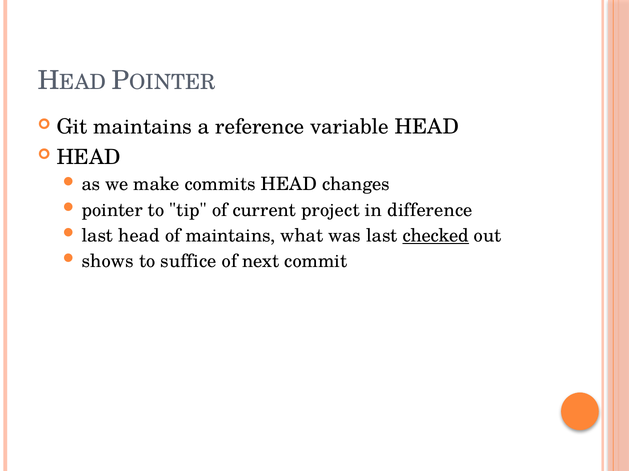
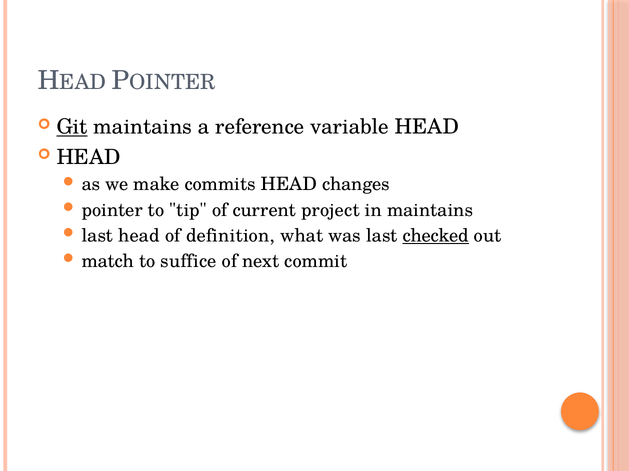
Git underline: none -> present
in difference: difference -> maintains
of maintains: maintains -> definition
shows: shows -> match
